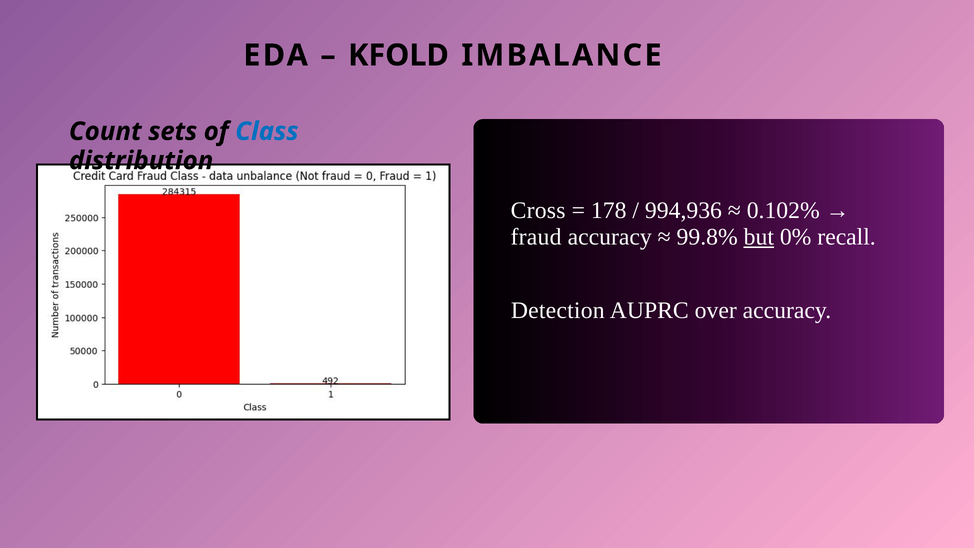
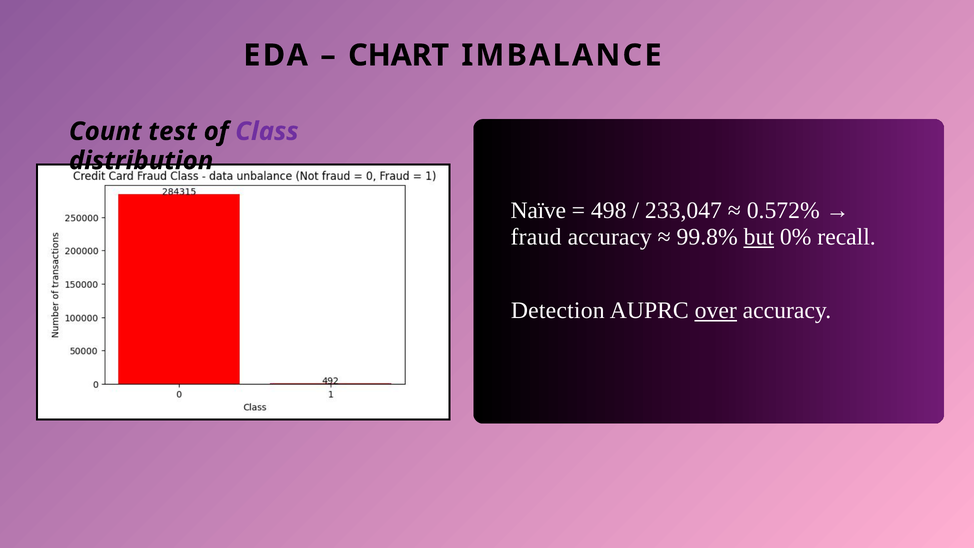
KFOLD: KFOLD -> CHART
sets: sets -> test
Class colour: blue -> purple
Cross: Cross -> Naïve
178: 178 -> 498
994,936: 994,936 -> 233,047
0.102%: 0.102% -> 0.572%
over underline: none -> present
